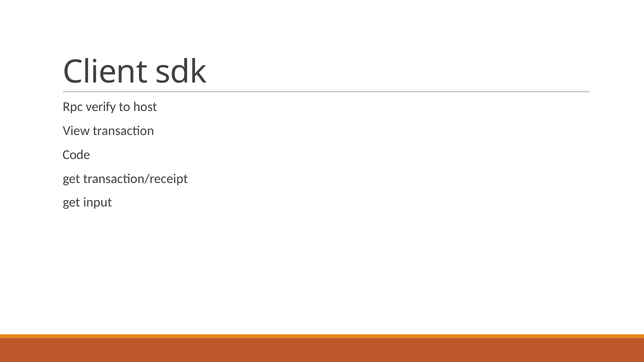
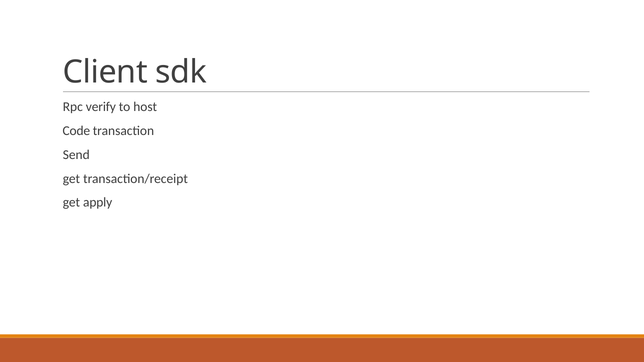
View: View -> Code
Code: Code -> Send
input: input -> apply
